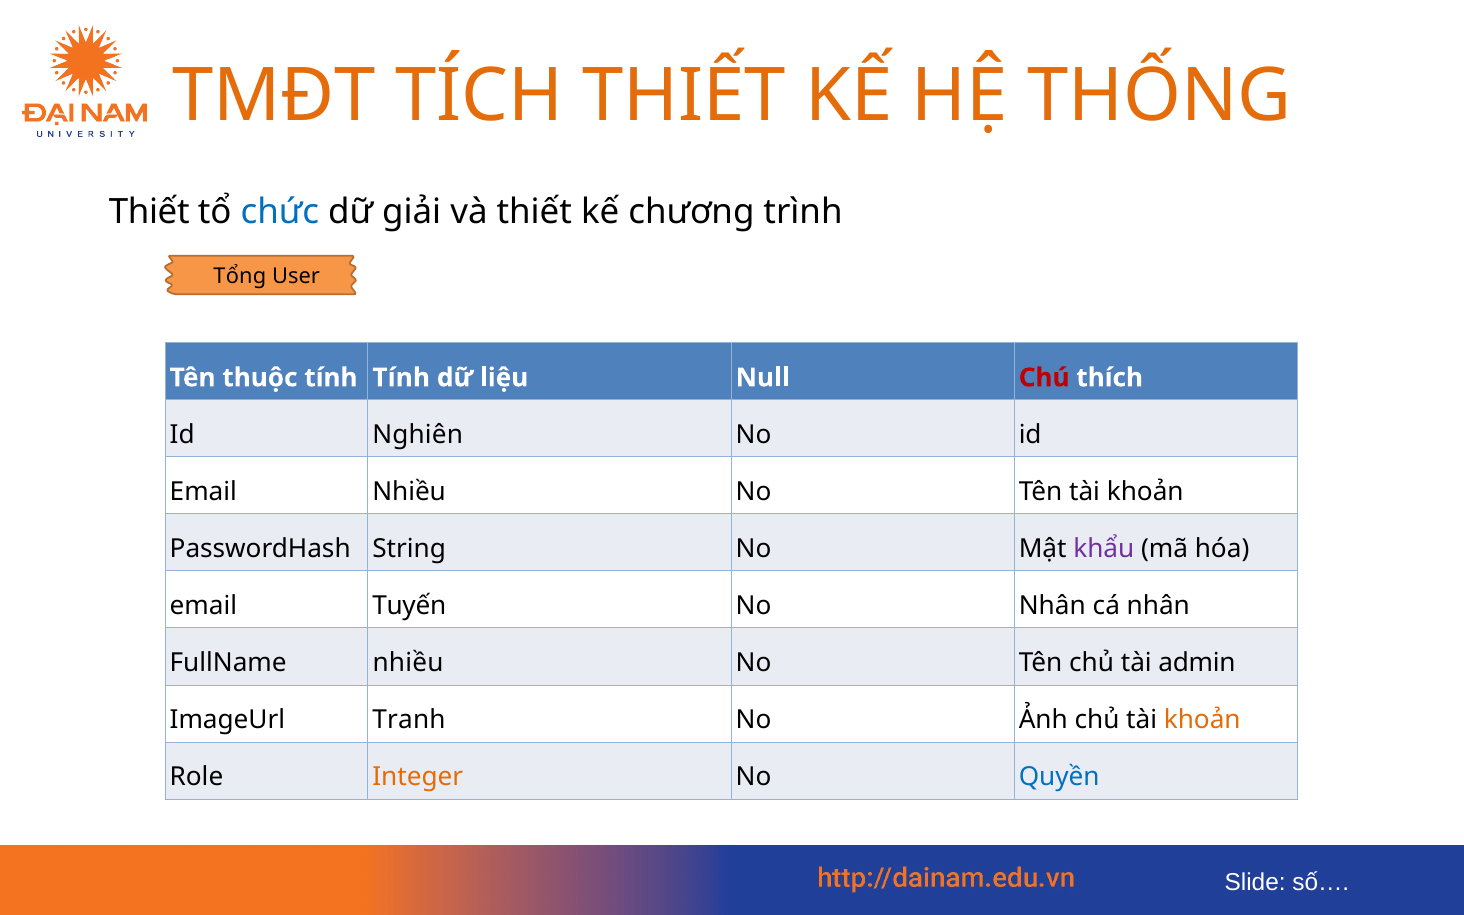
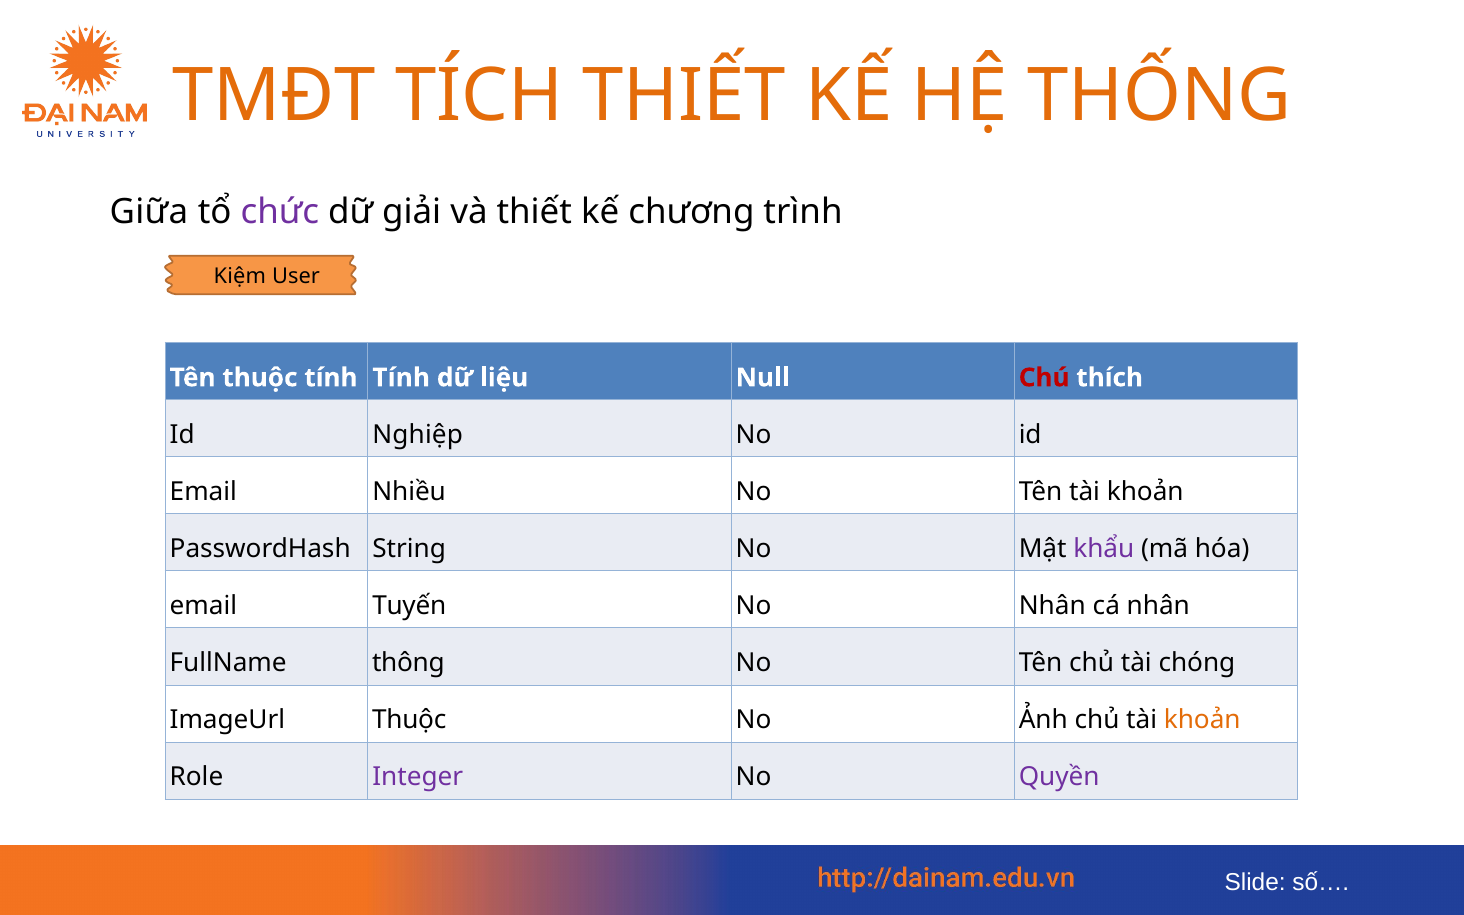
Thiết at (149, 212): Thiết -> Giữa
chức colour: blue -> purple
Tổng: Tổng -> Kiệm
Nghiên: Nghiên -> Nghiệp
FullName nhiều: nhiều -> thông
admin: admin -> chóng
ImageUrl Tranh: Tranh -> Thuộc
Integer colour: orange -> purple
Quyền colour: blue -> purple
